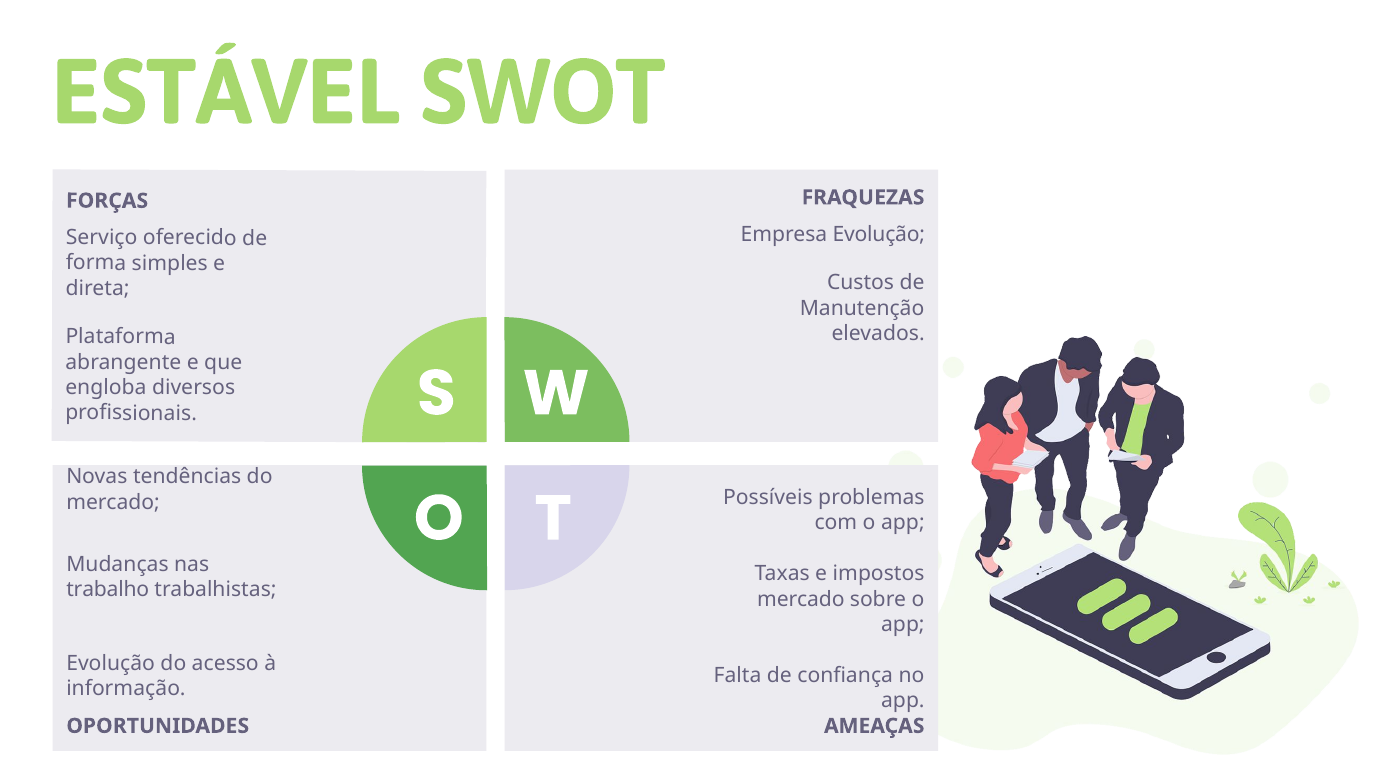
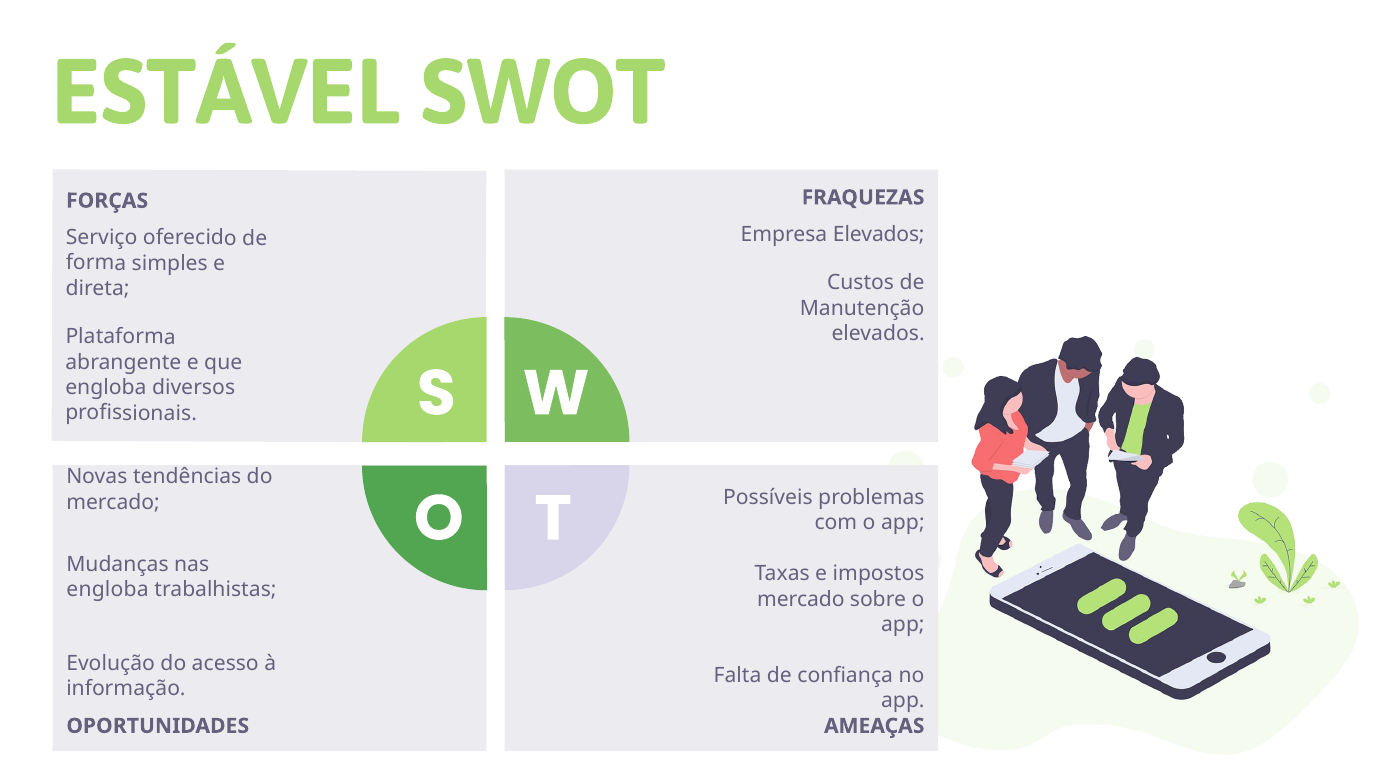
Empresa Evolução: Evolução -> Elevados
trabalho at (108, 589): trabalho -> engloba
